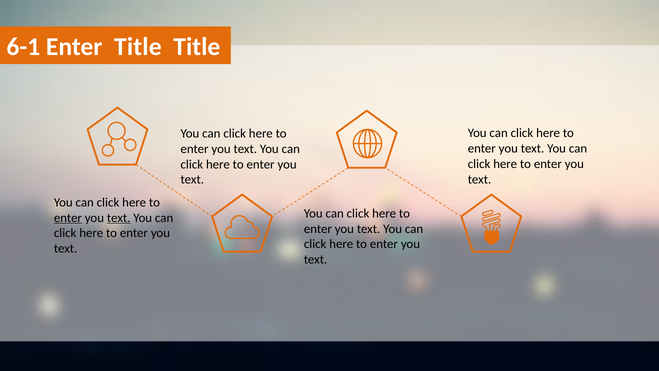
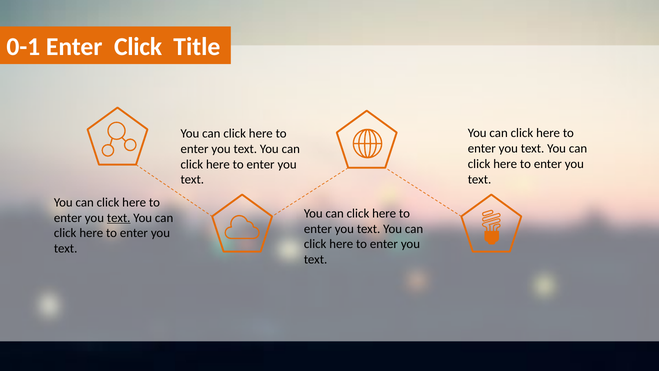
6-1: 6-1 -> 0-1
Enter Title: Title -> Click
enter at (68, 218) underline: present -> none
